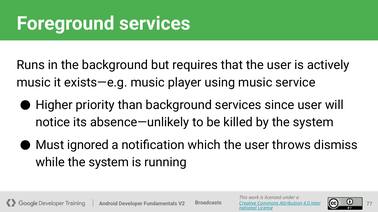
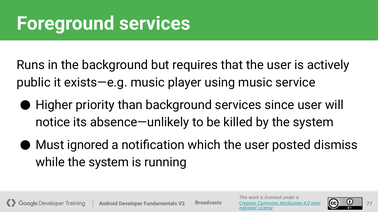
music at (34, 83): music -> public
throws: throws -> posted
